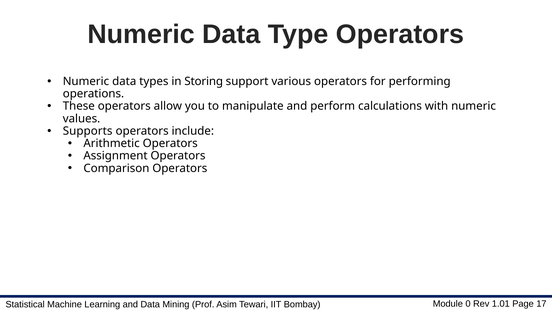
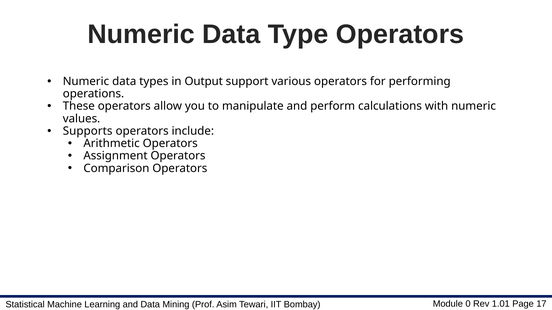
Storing: Storing -> Output
